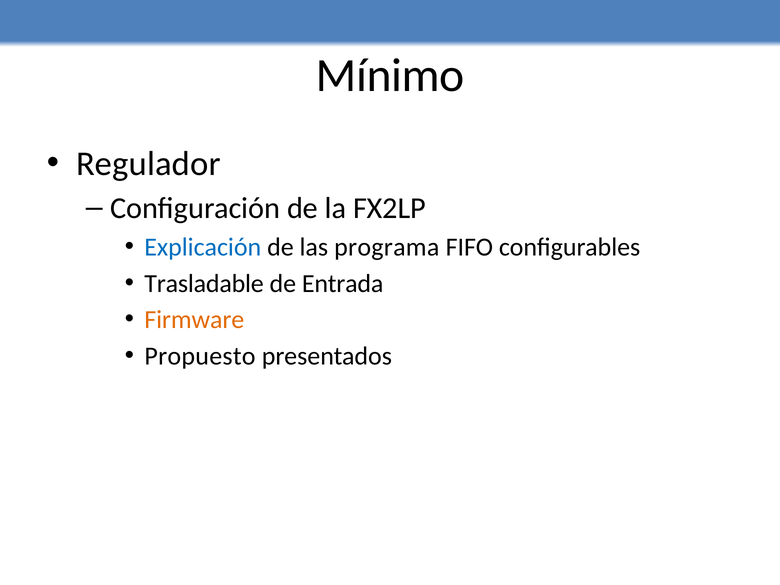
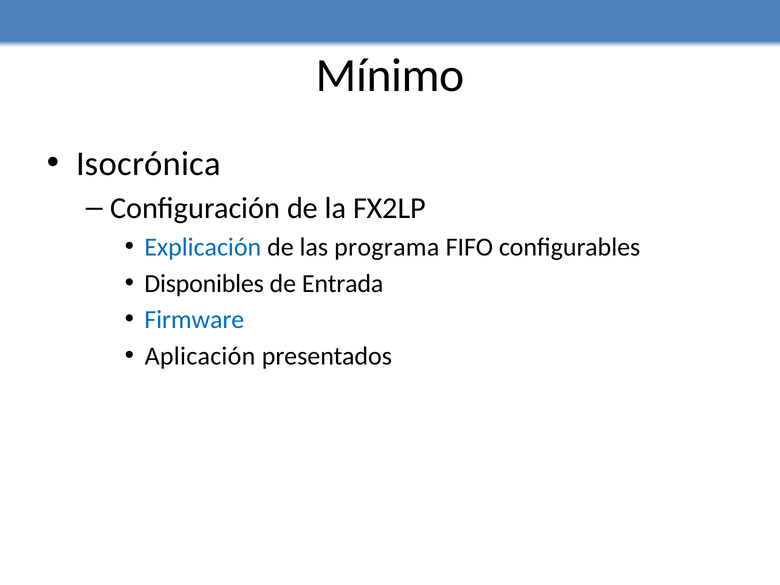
Regulador: Regulador -> Isocrónica
Trasladable: Trasladable -> Disponibles
Firmware colour: orange -> blue
Propuesto: Propuesto -> Aplicación
